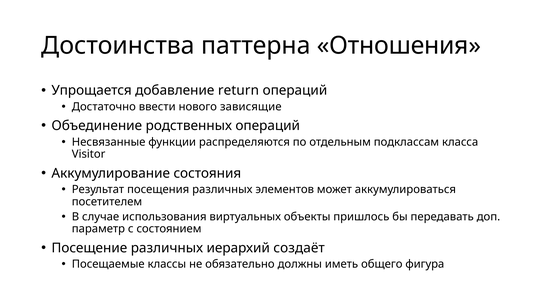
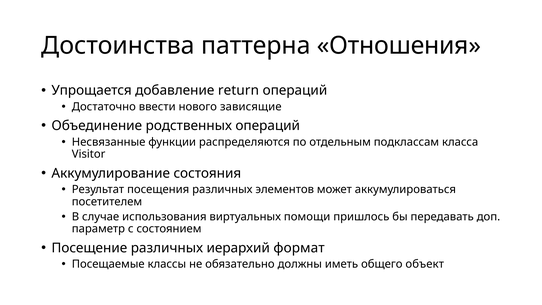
объекты: объекты -> помощи
создаёт: создаёт -> формат
фигура: фигура -> объект
